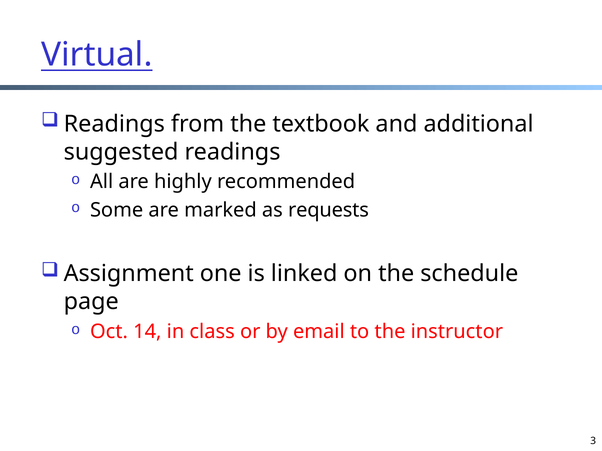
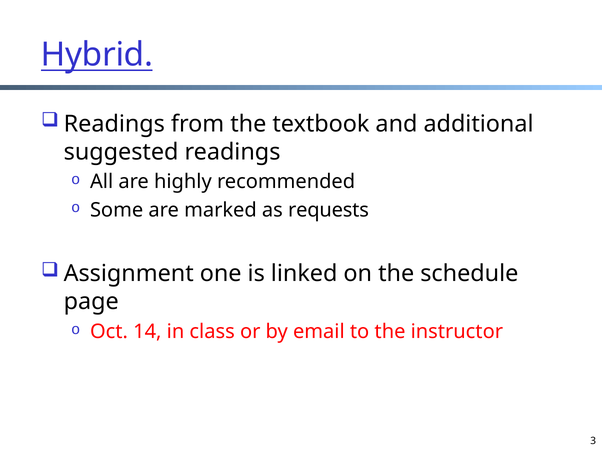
Virtual: Virtual -> Hybrid
